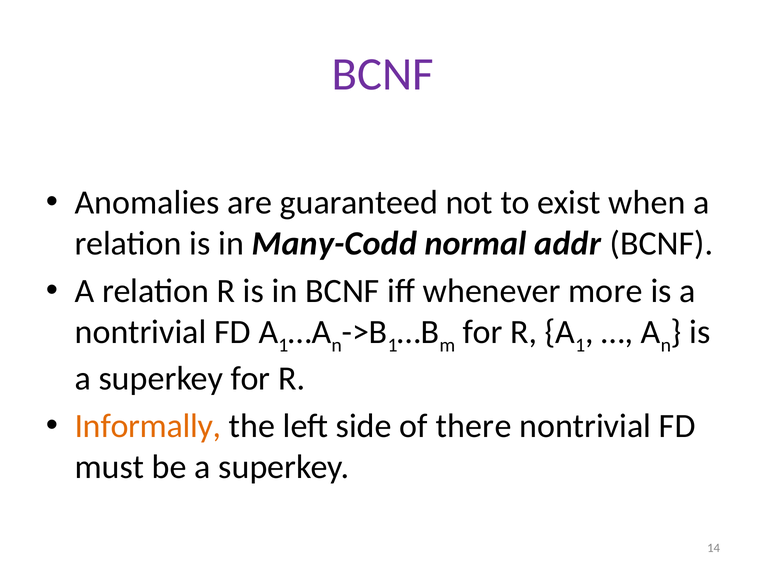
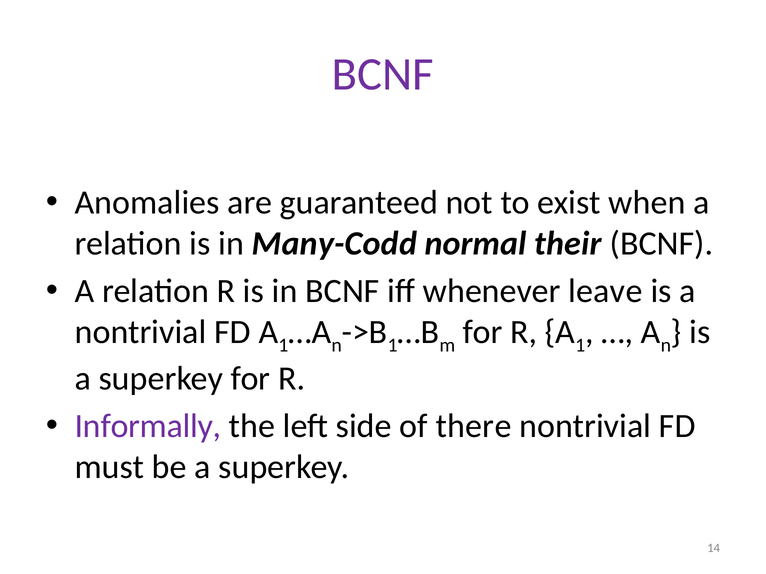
addr: addr -> their
more: more -> leave
Informally colour: orange -> purple
